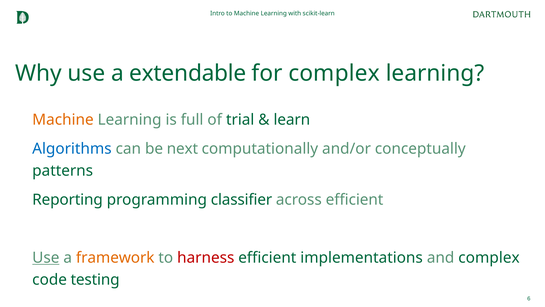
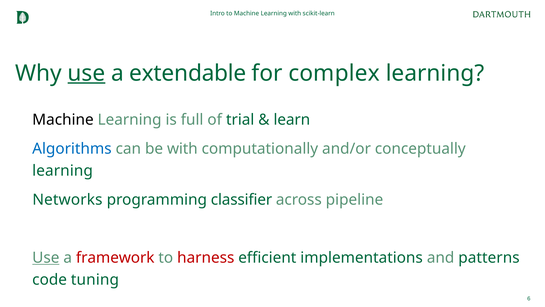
use at (86, 73) underline: none -> present
Machine at (63, 120) colour: orange -> black
be next: next -> with
patterns at (63, 171): patterns -> learning
Reporting: Reporting -> Networks
across efficient: efficient -> pipeline
framework colour: orange -> red
and complex: complex -> patterns
testing: testing -> tuning
